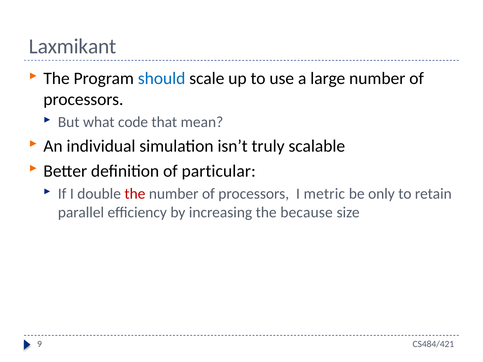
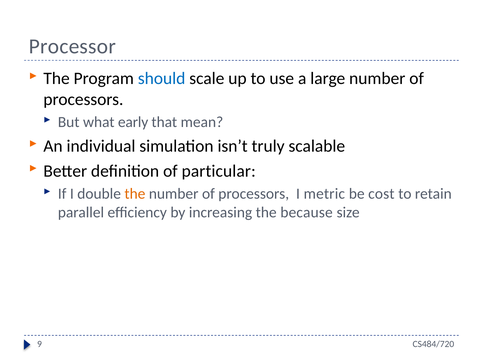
Laxmikant: Laxmikant -> Processor
code: code -> early
the at (135, 194) colour: red -> orange
only: only -> cost
CS484/421: CS484/421 -> CS484/720
